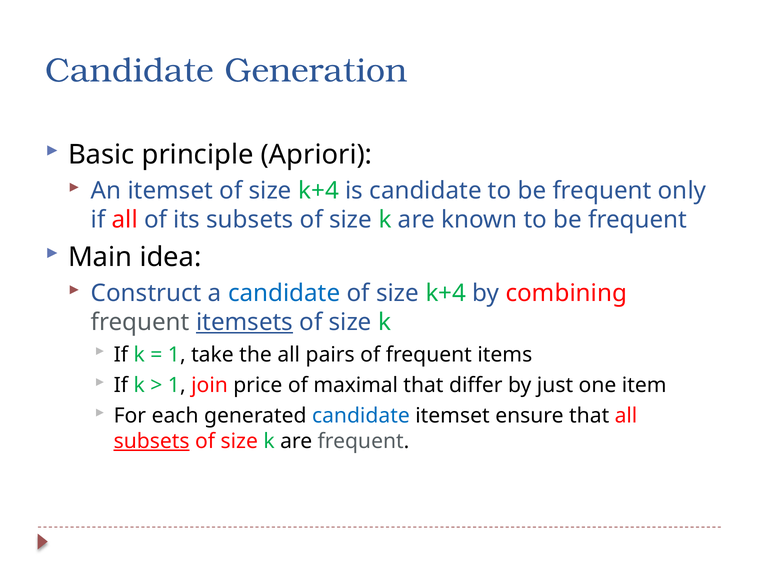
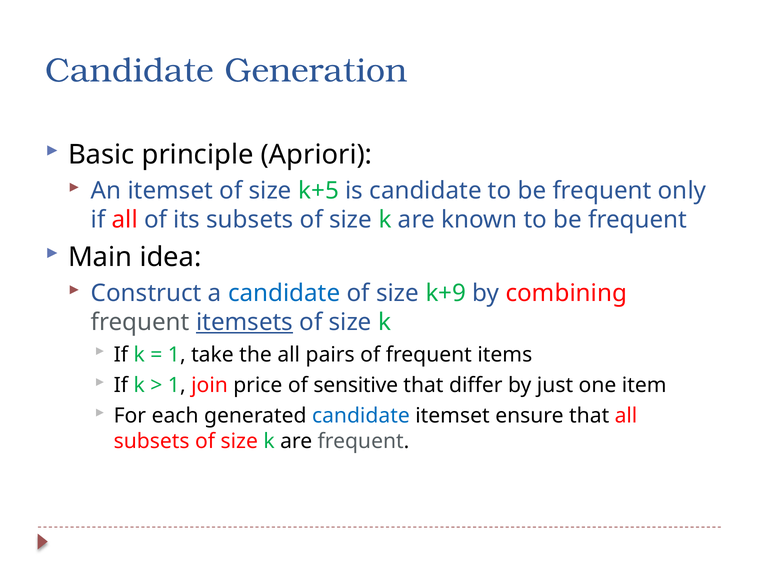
itemset of size k+4: k+4 -> k+5
candidate of size k+4: k+4 -> k+9
maximal: maximal -> sensitive
subsets at (152, 441) underline: present -> none
